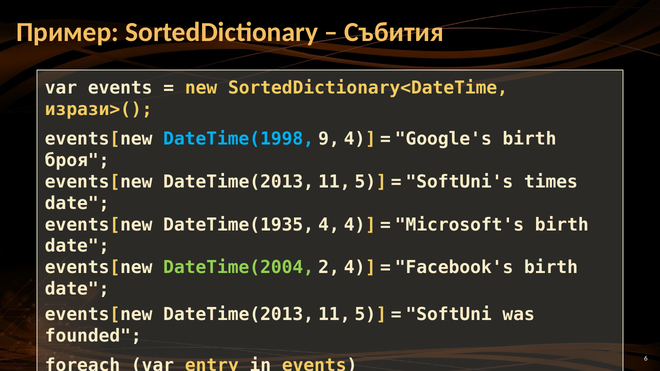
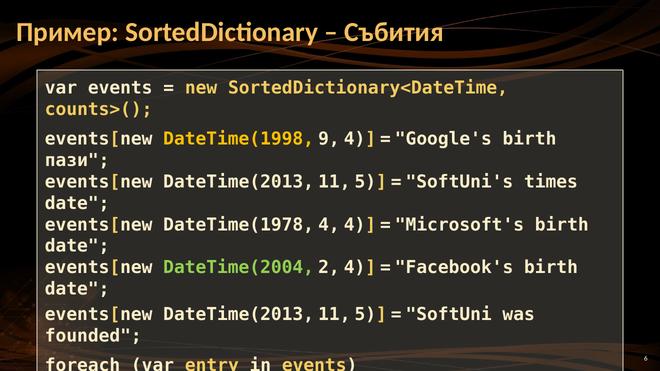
изрази>(: изрази>( -> counts>(
DateTime(1998 colour: light blue -> yellow
броя: броя -> пази
DateTime(1935: DateTime(1935 -> DateTime(1978
